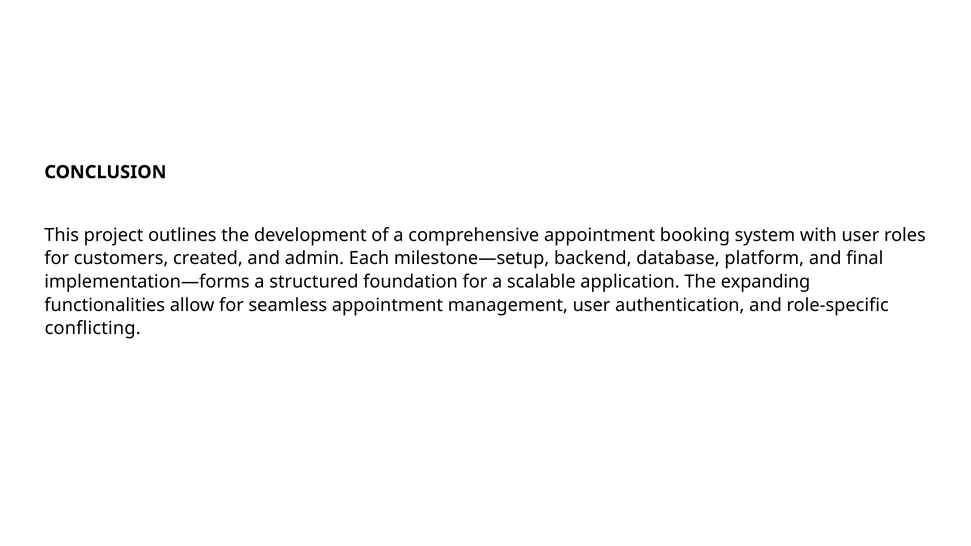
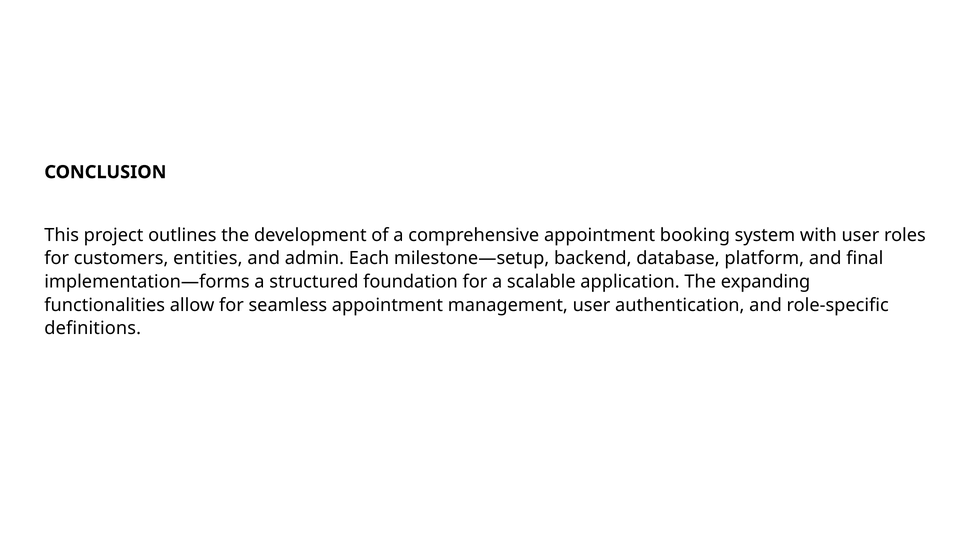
created: created -> entities
conflicting: conflicting -> definitions
